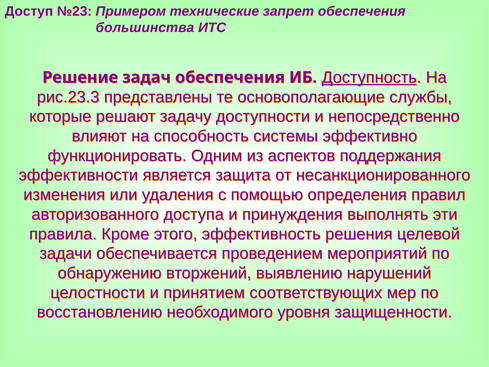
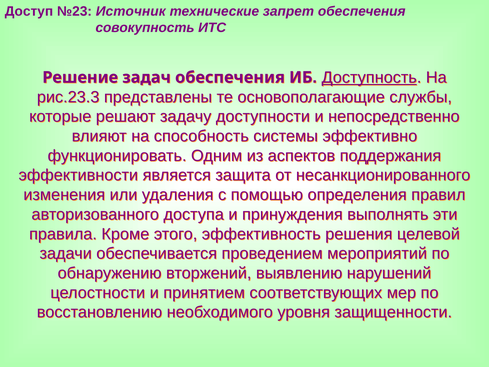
Примером: Примером -> Источник
большинства: большинства -> совокупность
